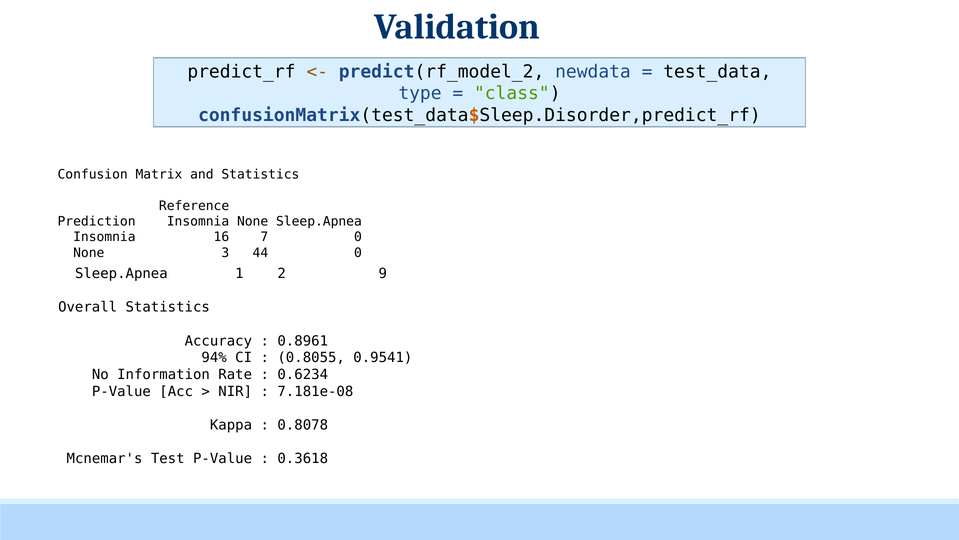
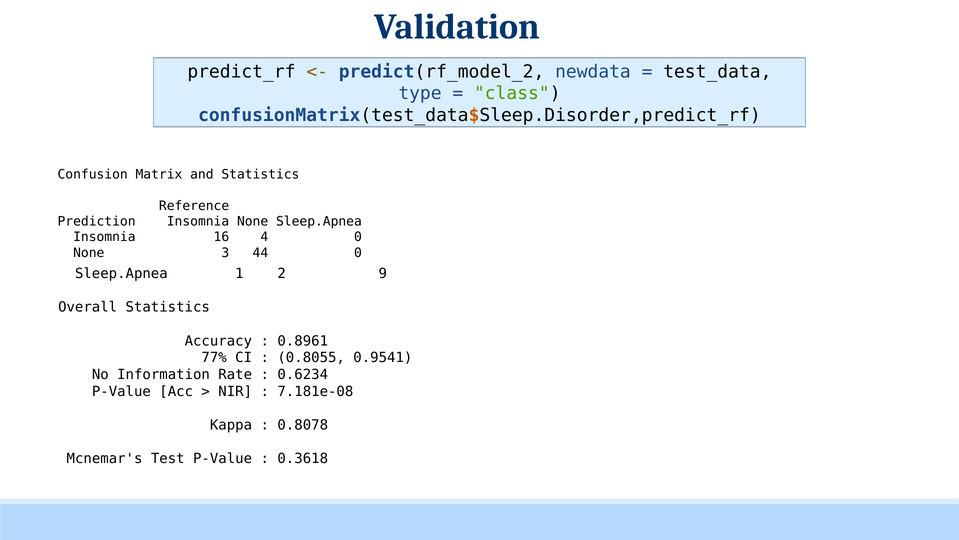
7: 7 -> 4
94%: 94% -> 77%
